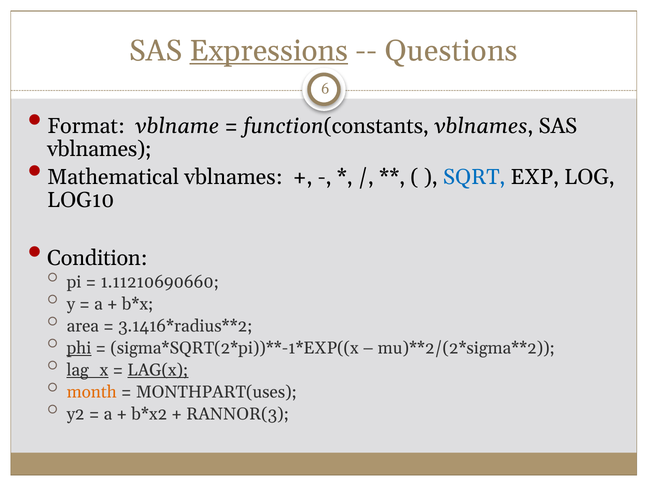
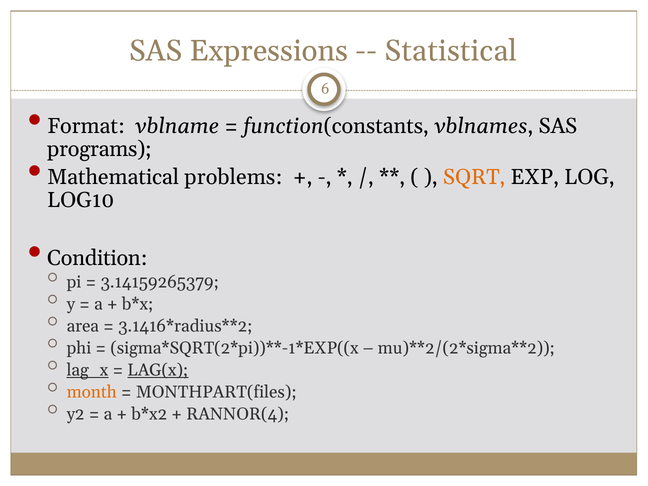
Expressions underline: present -> none
Questions: Questions -> Statistical
vblnames at (99, 149): vblnames -> programs
Mathematical vblnames: vblnames -> problems
SQRT colour: blue -> orange
1.11210690660: 1.11210690660 -> 3.14159265379
phi underline: present -> none
MONTHPART(uses: MONTHPART(uses -> MONTHPART(files
RANNOR(3: RANNOR(3 -> RANNOR(4
